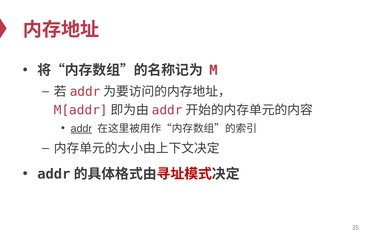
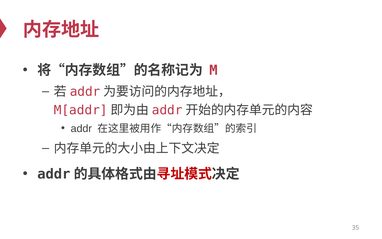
addr underline: present -> none
